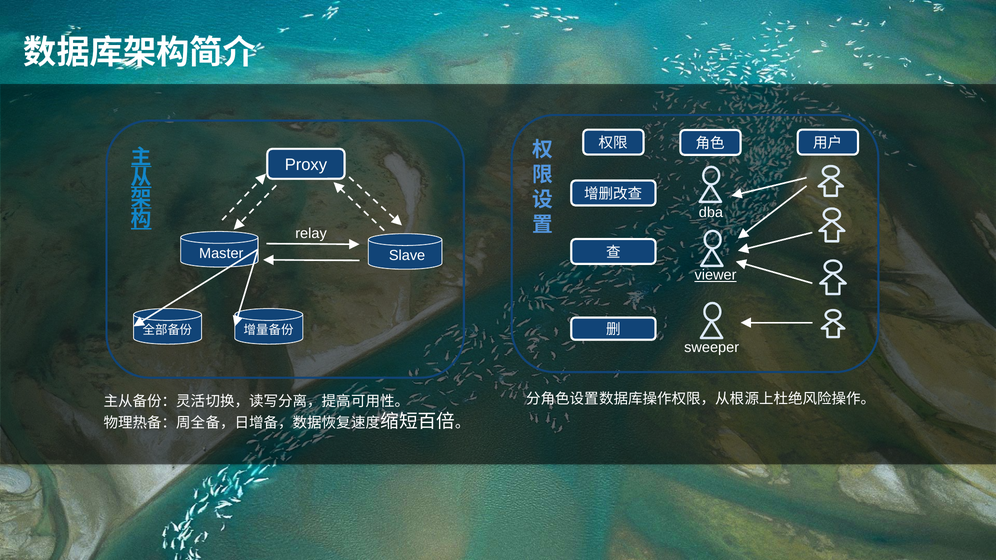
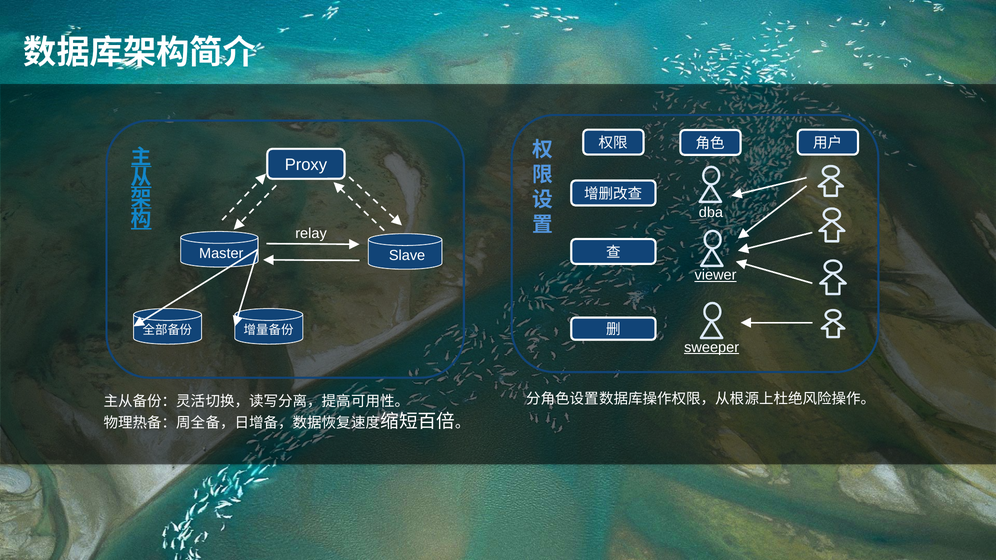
sweeper underline: none -> present
